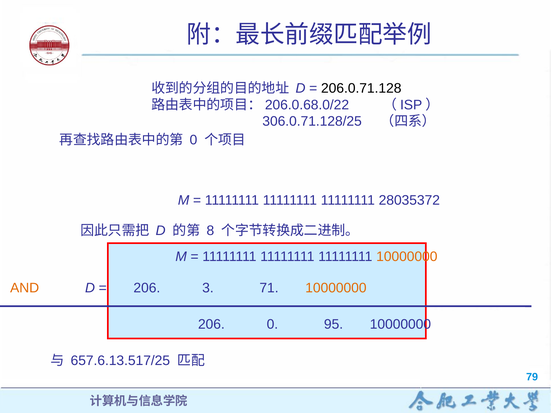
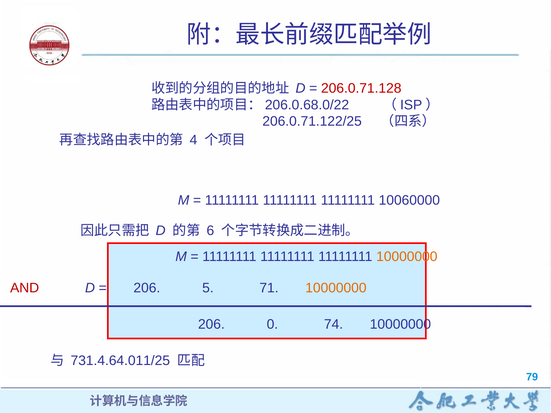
206.0.71.128 colour: black -> red
306.0.71.128/25: 306.0.71.128/25 -> 206.0.71.122/25
0 at (193, 140): 0 -> 4
28035372: 28035372 -> 10060000
8: 8 -> 6
AND colour: orange -> red
3: 3 -> 5
95: 95 -> 74
657.6.13.517/25: 657.6.13.517/25 -> 731.4.64.011/25
